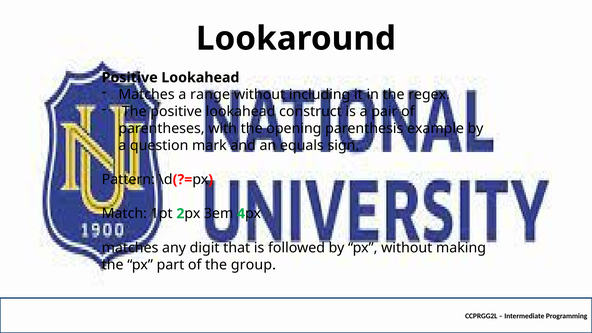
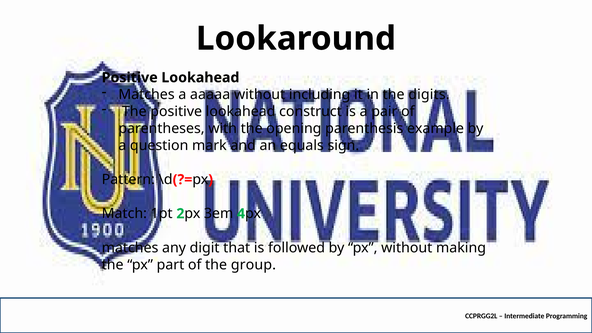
range: range -> aaaaa
regex: regex -> digits
